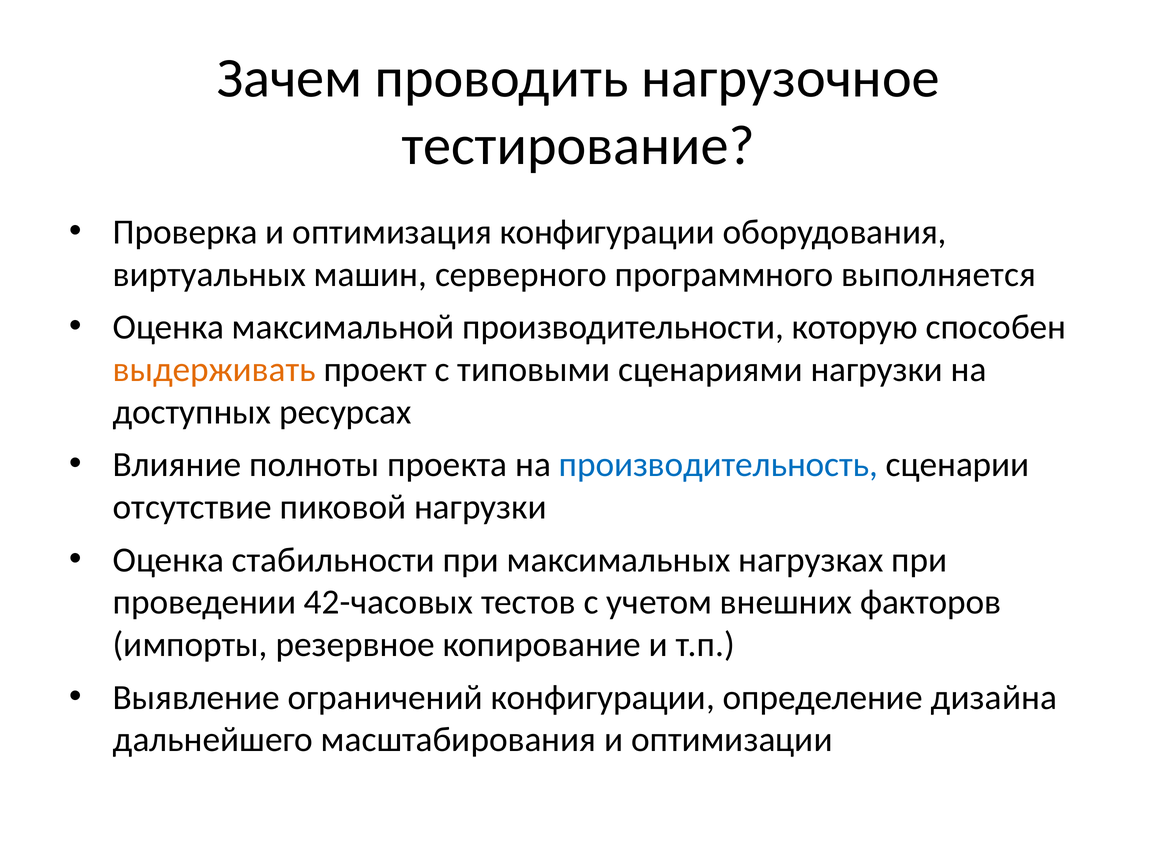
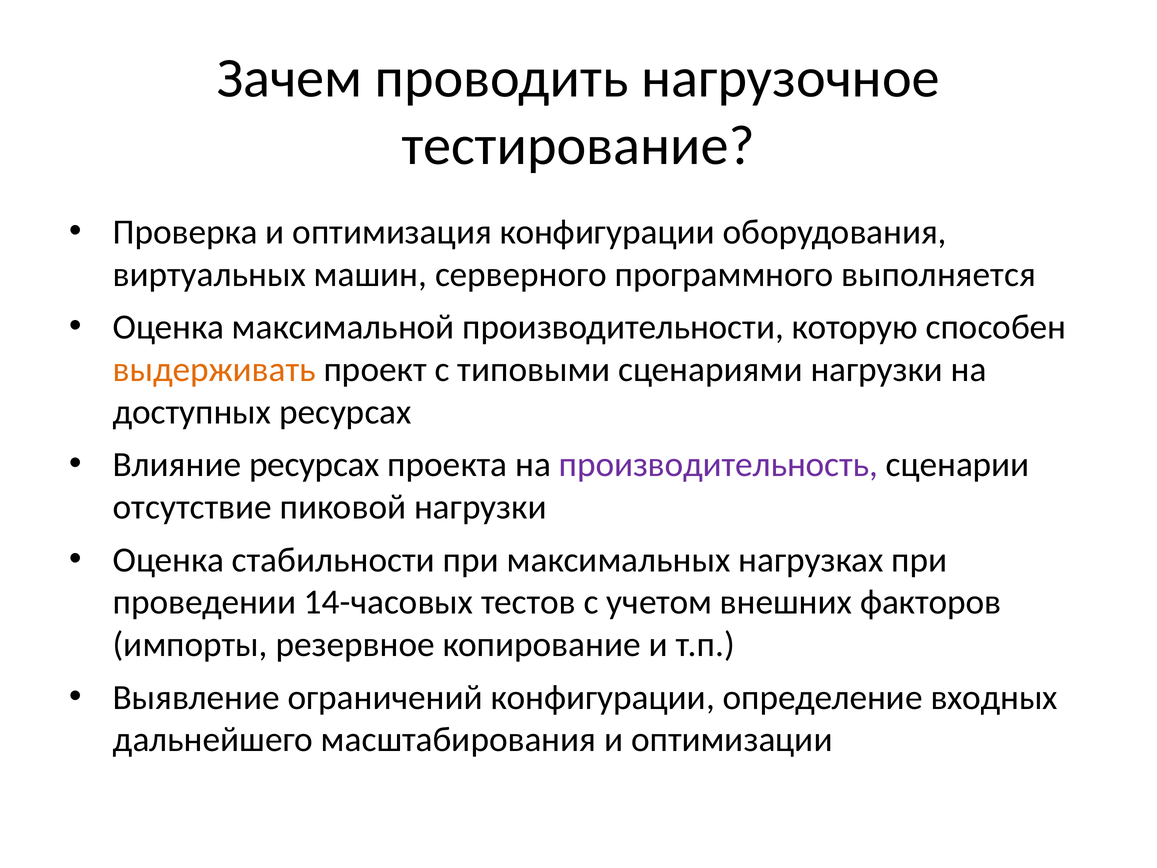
Влияние полноты: полноты -> ресурсах
производительность colour: blue -> purple
42-часовых: 42-часовых -> 14-часовых
дизайна: дизайна -> входных
